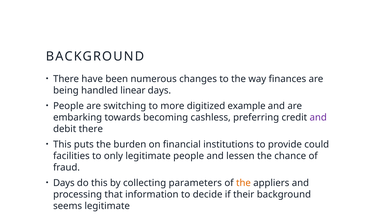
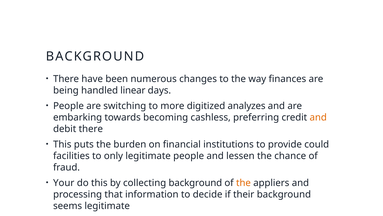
example: example -> analyzes
and at (318, 117) colour: purple -> orange
Days at (64, 183): Days -> Your
collecting parameters: parameters -> background
